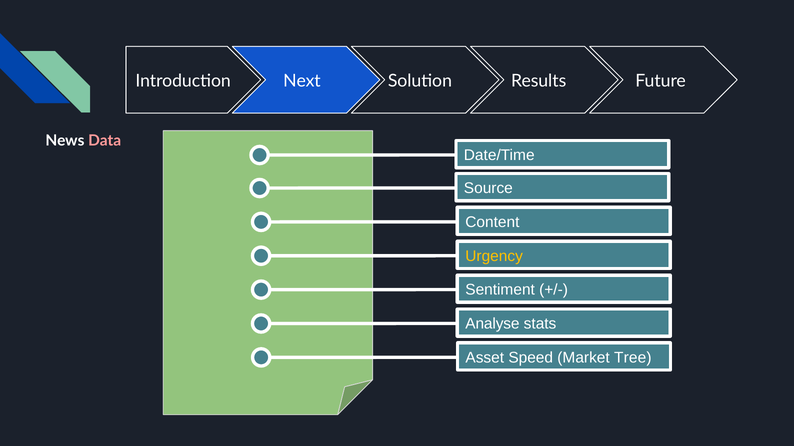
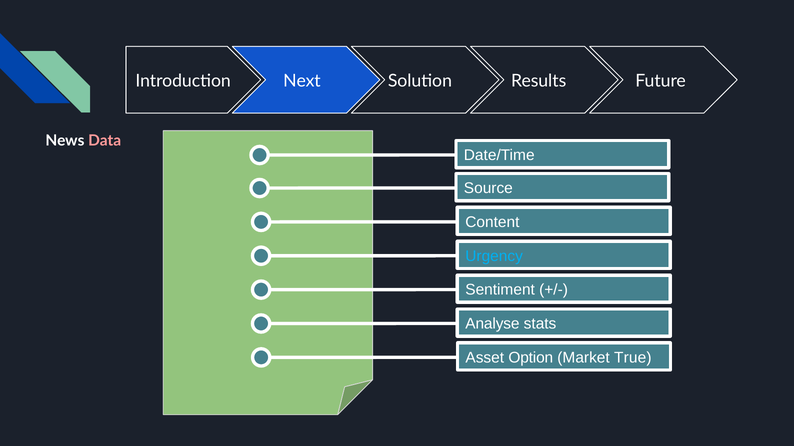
Urgency colour: yellow -> light blue
Speed: Speed -> Option
Tree: Tree -> True
